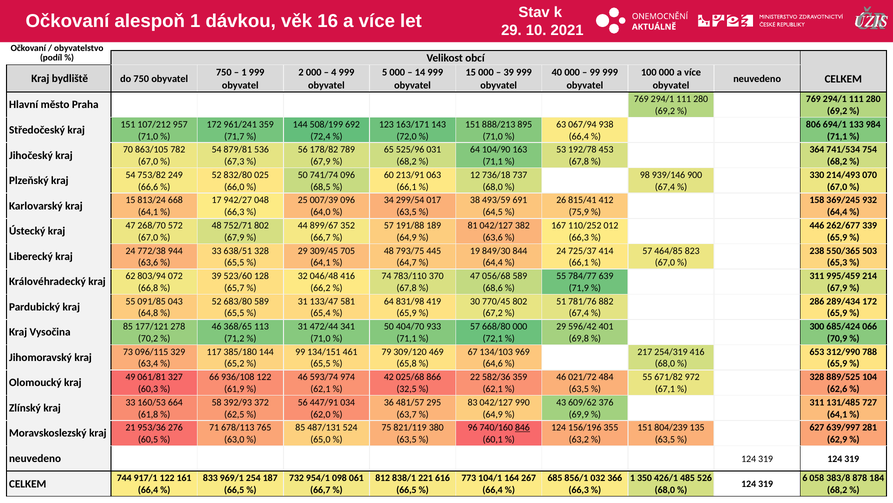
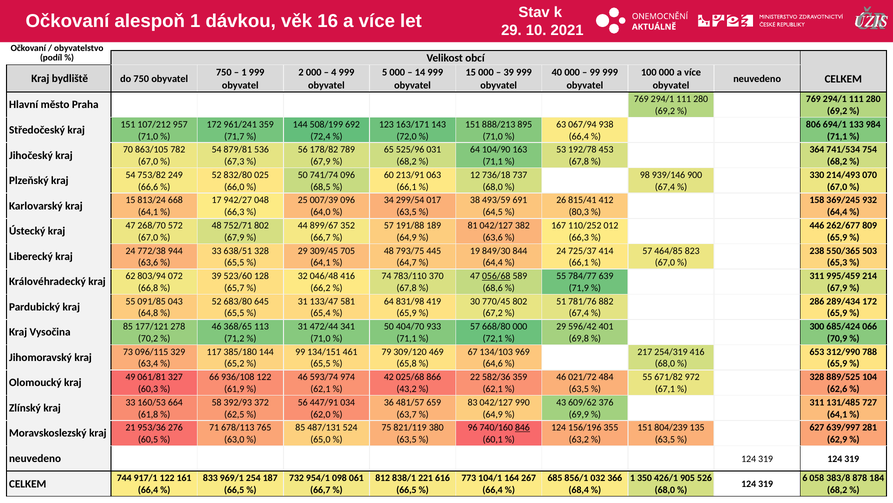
75,9: 75,9 -> 80,3
339: 339 -> 809
056/68 underline: none -> present
683/80 589: 589 -> 645
32,5: 32,5 -> 43,2
295: 295 -> 659
485: 485 -> 905
66,3 at (579, 489): 66,3 -> 68,4
